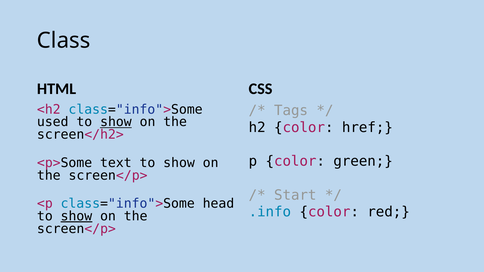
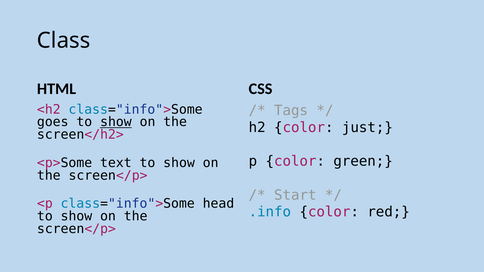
used: used -> goes
href: href -> just
show at (76, 216) underline: present -> none
